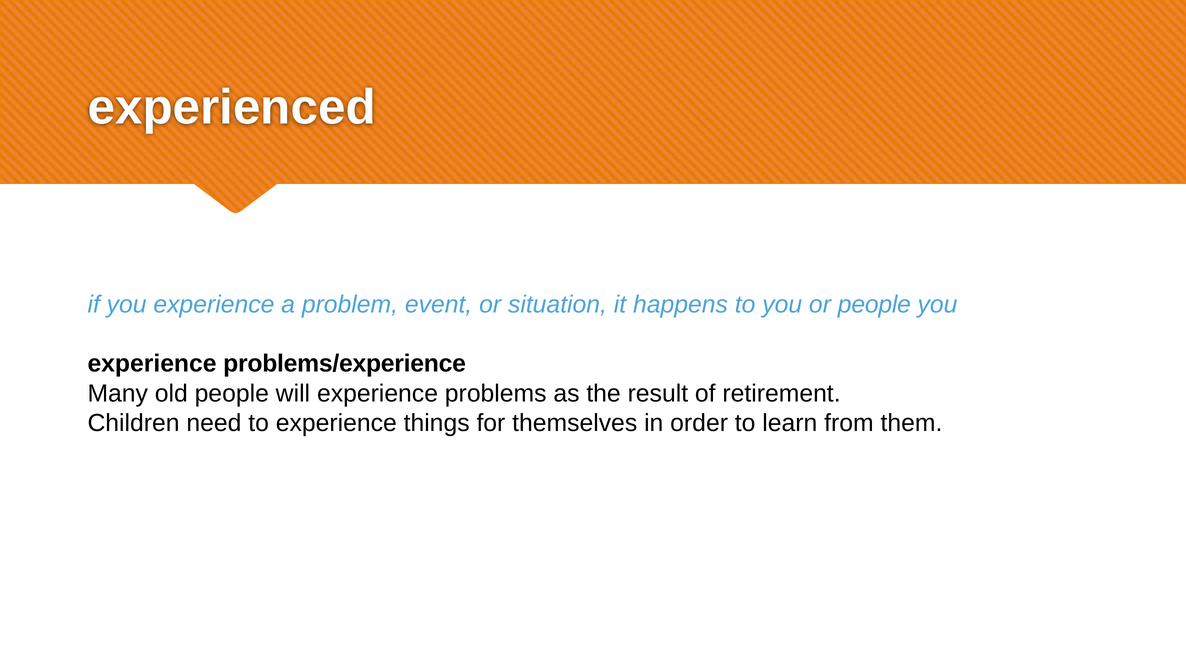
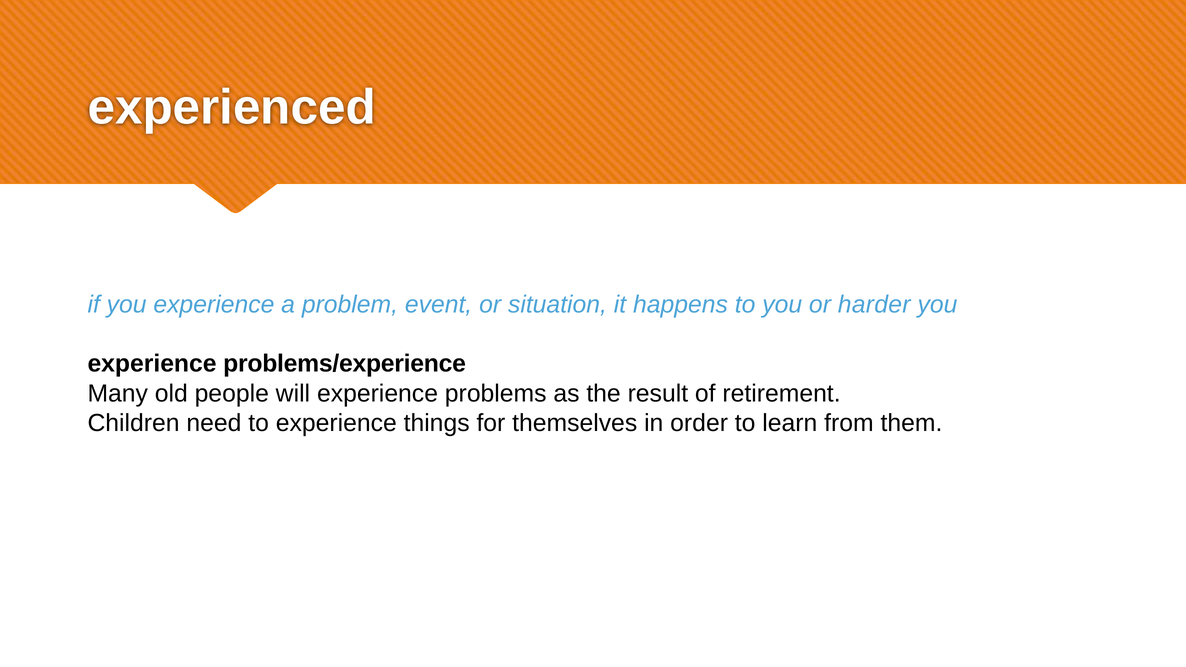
or people: people -> harder
